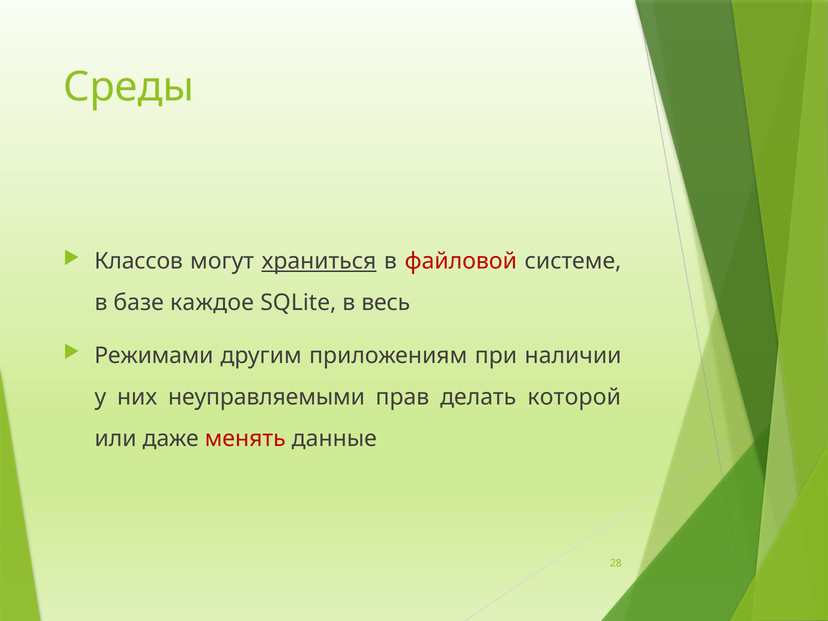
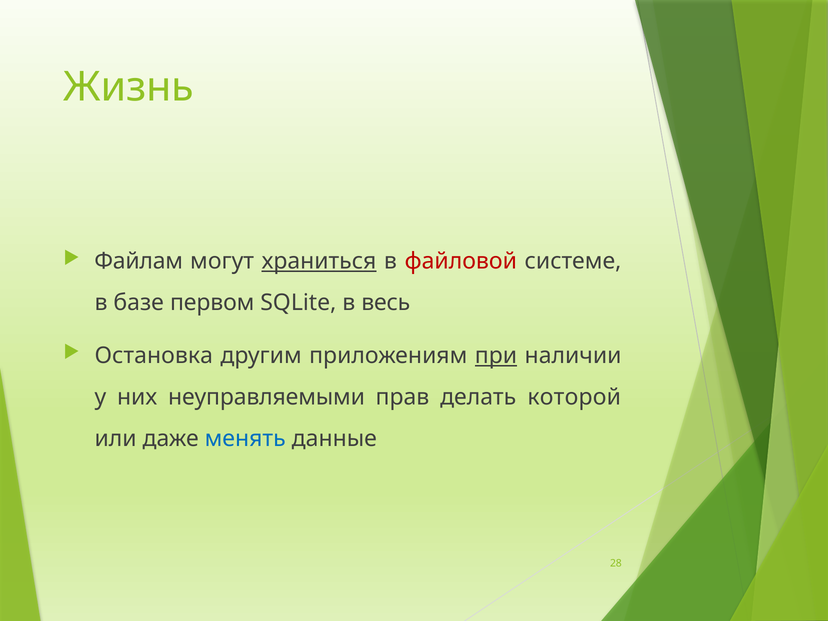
Среды: Среды -> Жизнь
Классов: Классов -> Файлам
каждое: каждое -> первом
Режимами: Режимами -> Остановка
при underline: none -> present
менять colour: red -> blue
